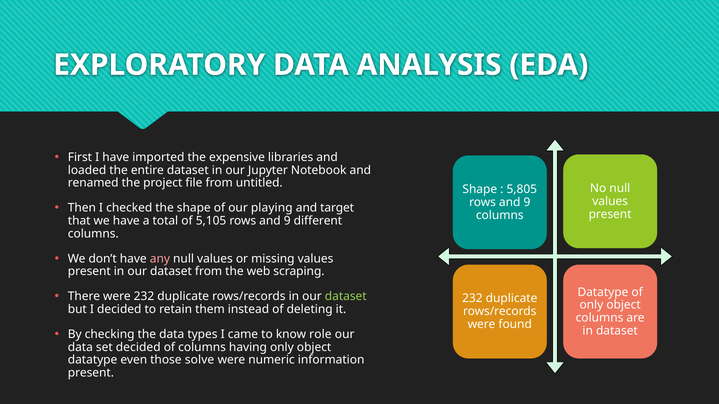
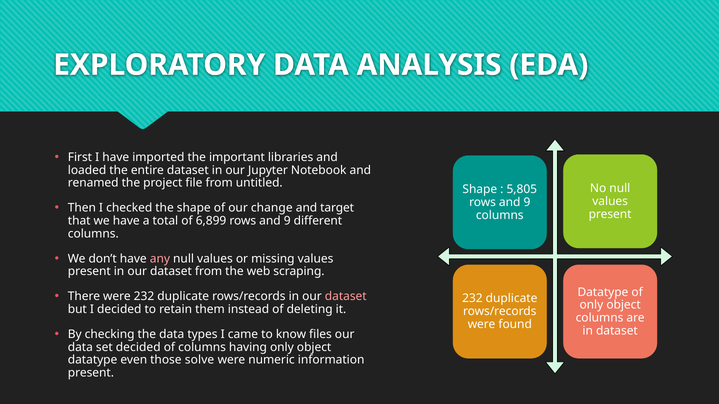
expensive: expensive -> important
playing: playing -> change
5,105: 5,105 -> 6,899
dataset at (346, 297) colour: light green -> pink
role: role -> files
